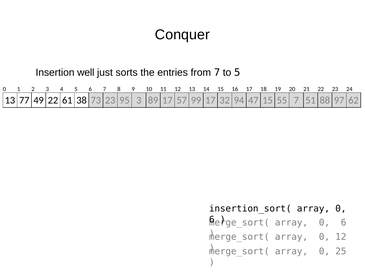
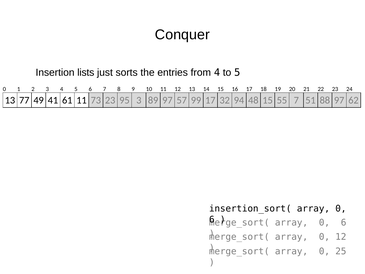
well: well -> lists
from 7: 7 -> 4
49 22: 22 -> 41
61 38: 38 -> 11
89 17: 17 -> 97
47: 47 -> 48
